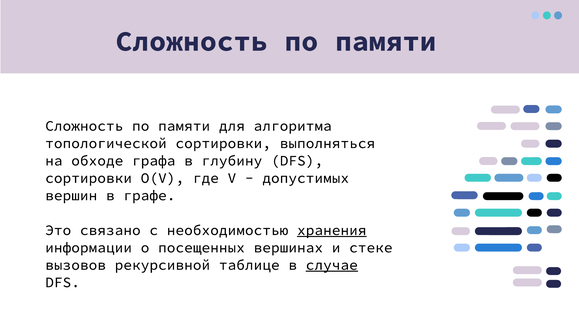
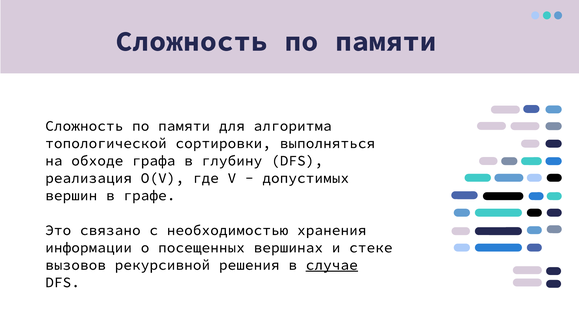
сортировки at (89, 178): сортировки -> реализация
хранения underline: present -> none
таблице: таблице -> решения
